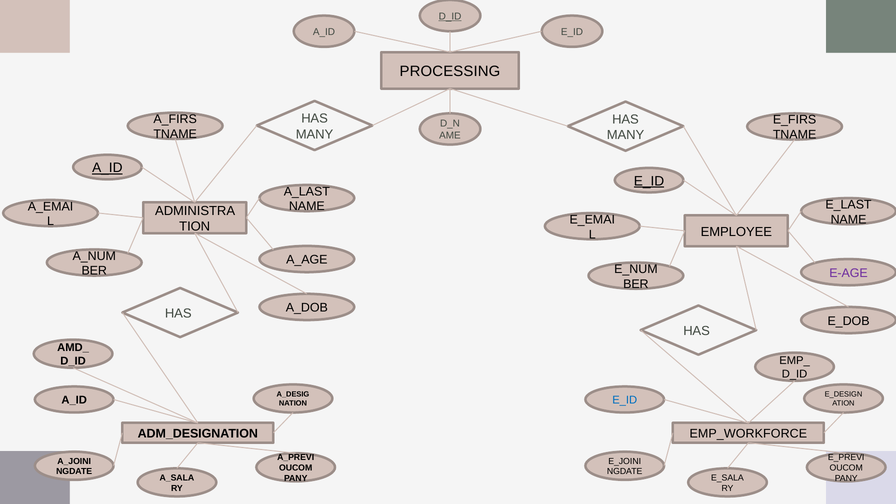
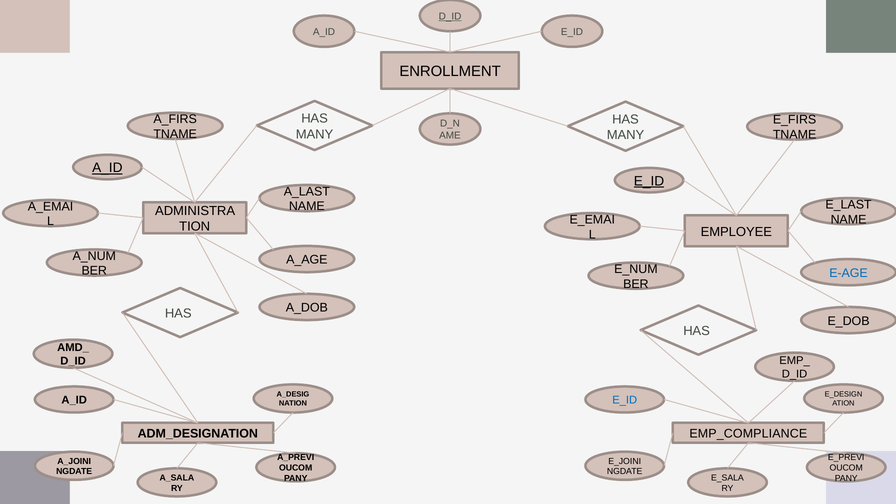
PROCESSING: PROCESSING -> ENROLLMENT
E-AGE colour: purple -> blue
EMP_WORKFORCE: EMP_WORKFORCE -> EMP_COMPLIANCE
